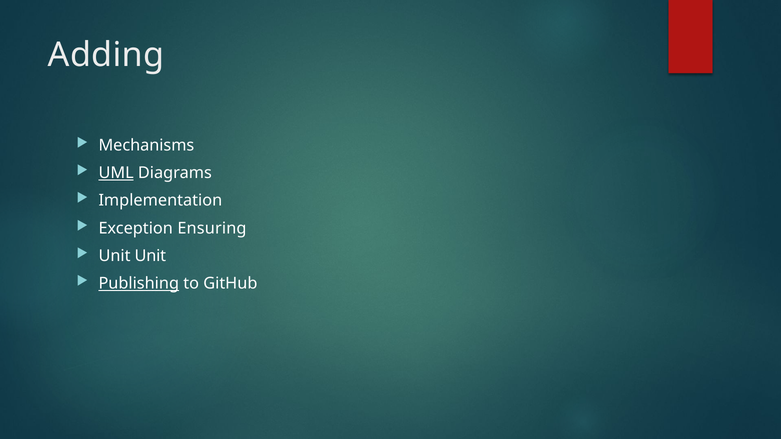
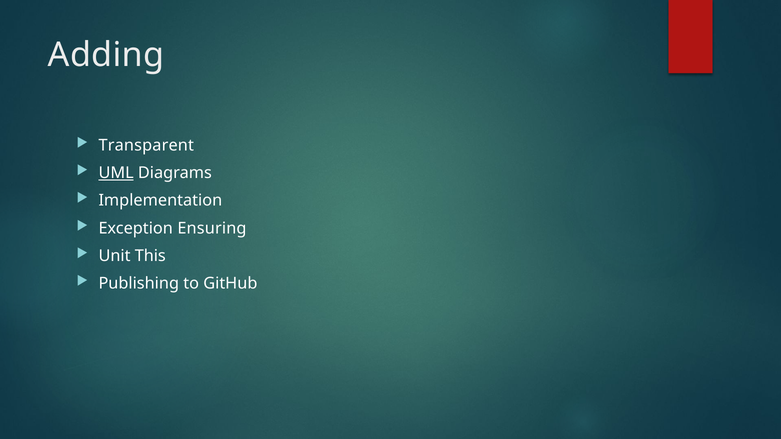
Mechanisms: Mechanisms -> Transparent
Unit Unit: Unit -> This
Publishing underline: present -> none
